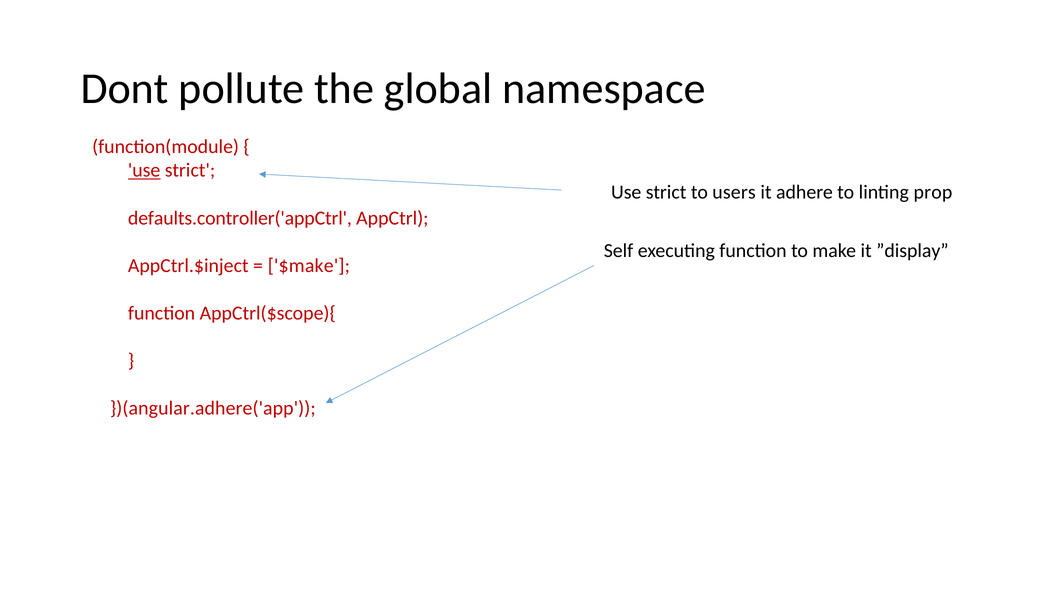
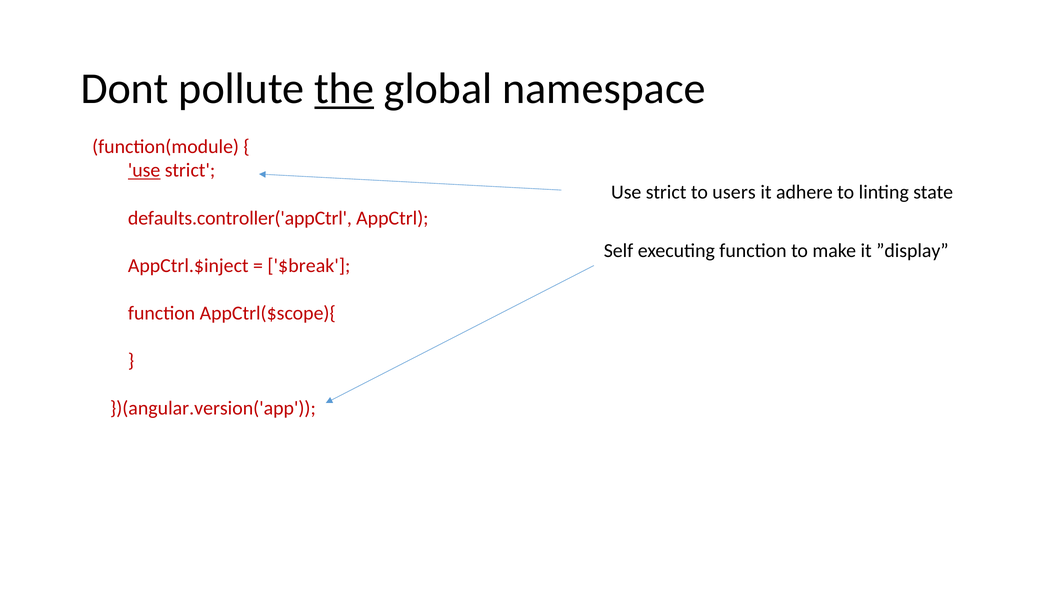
the underline: none -> present
prop: prop -> state
$make: $make -> $break
})(angular.adhere('app: })(angular.adhere('app -> })(angular.version('app
